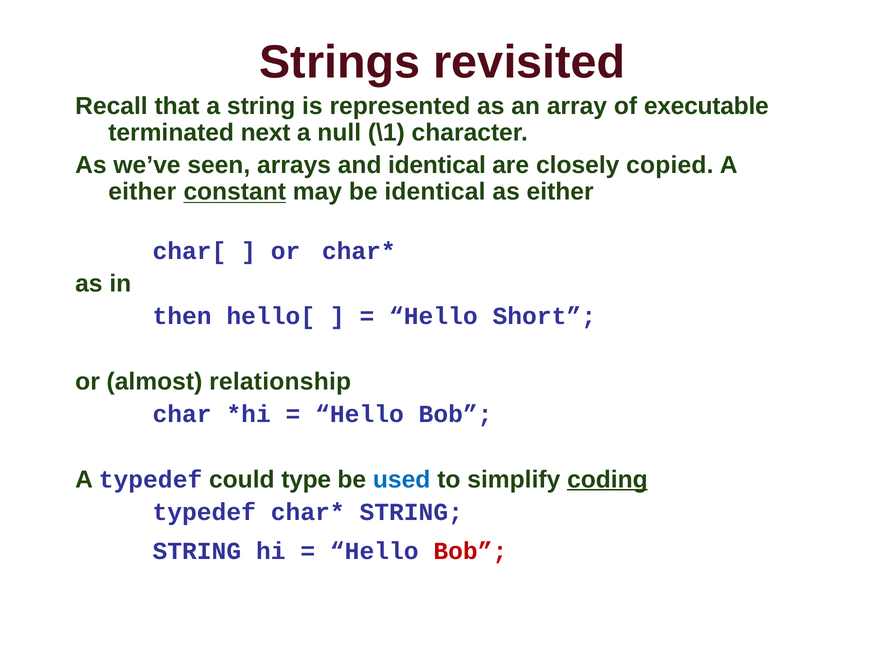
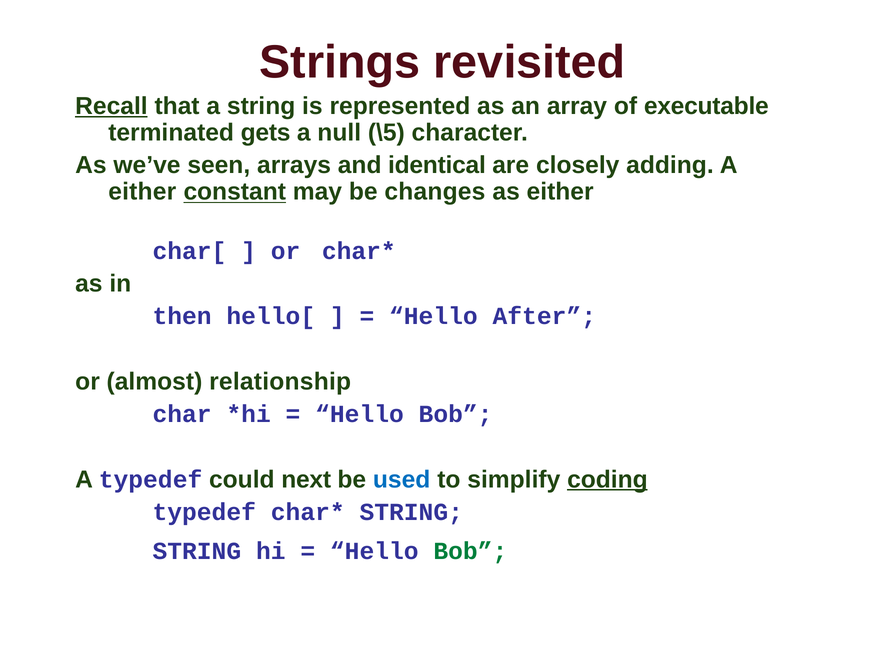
Recall underline: none -> present
next: next -> gets
\1: \1 -> \5
copied: copied -> adding
be identical: identical -> changes
Short: Short -> After
type: type -> next
Bob at (470, 552) colour: red -> green
